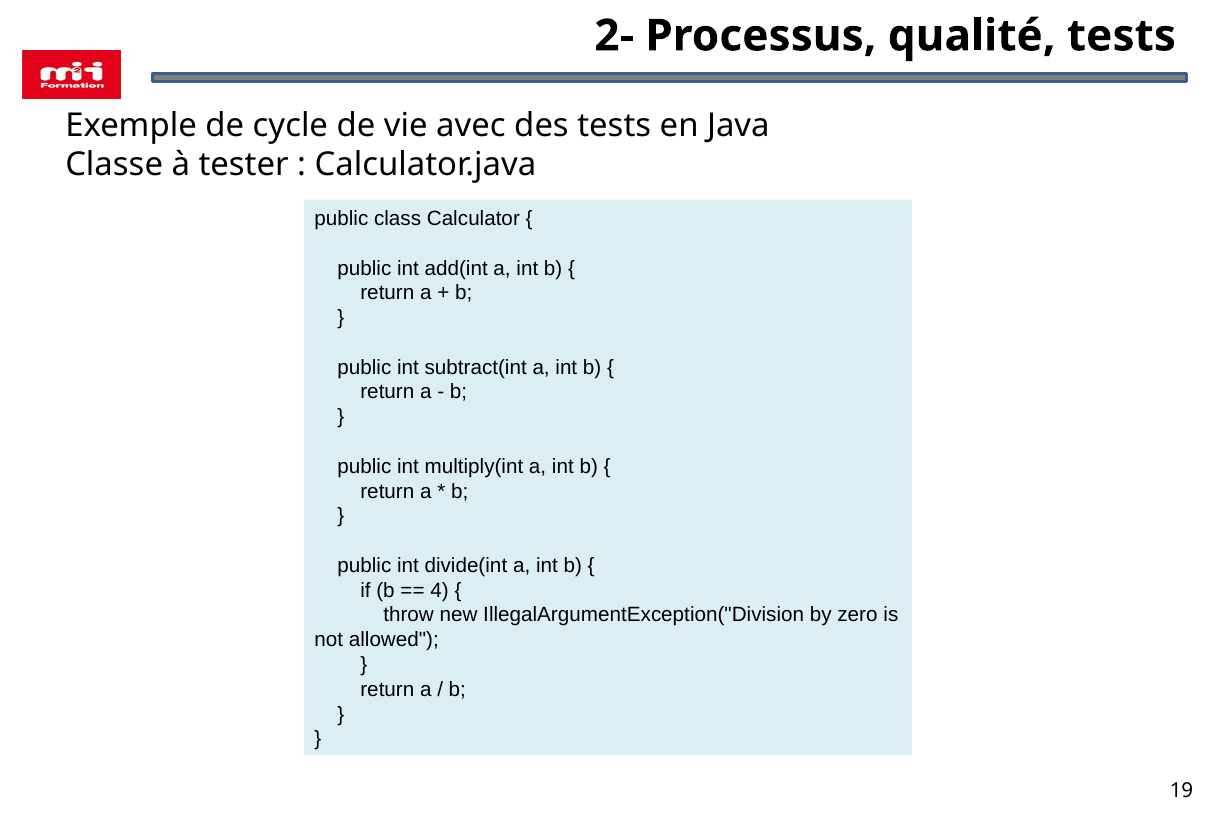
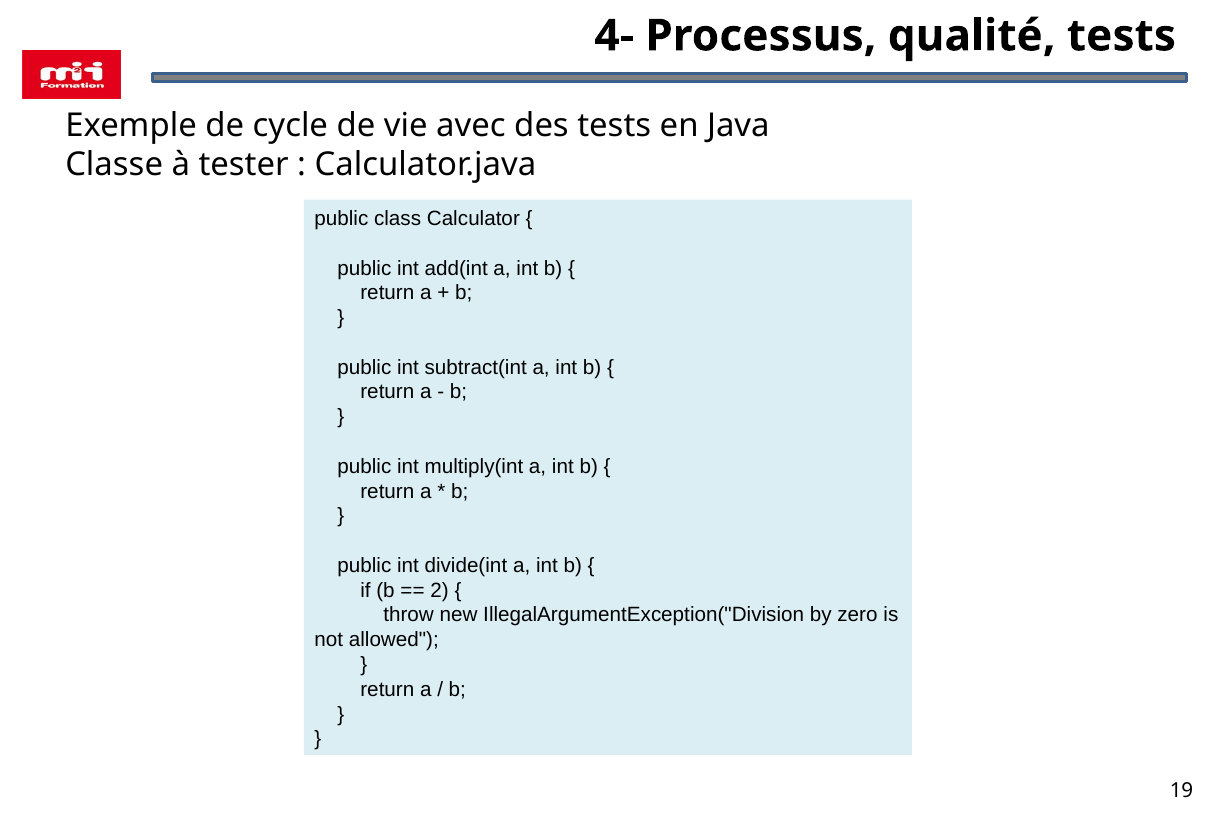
2-: 2- -> 4-
4: 4 -> 2
